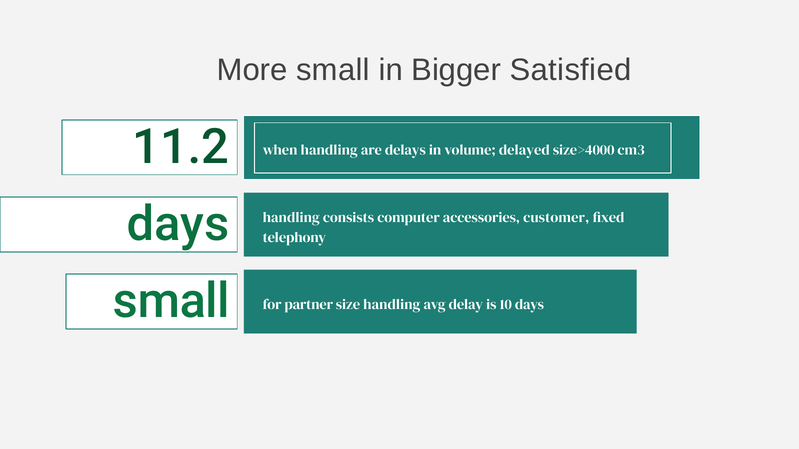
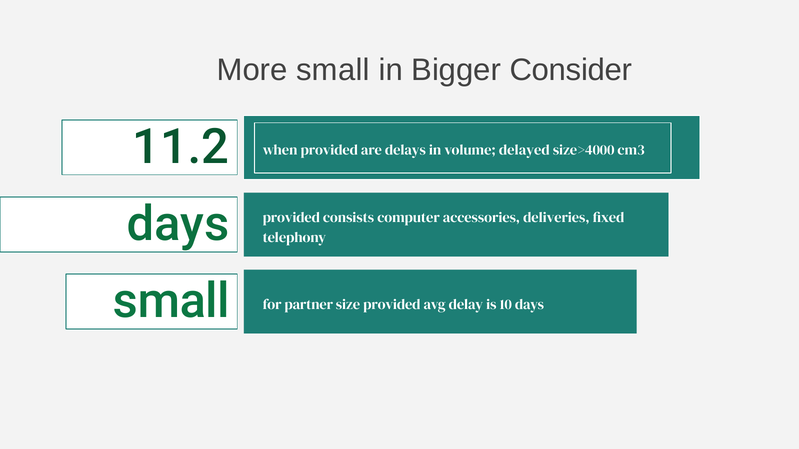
Satisfied: Satisfied -> Consider
when handling: handling -> provided
days handling: handling -> provided
customer: customer -> deliveries
size handling: handling -> provided
